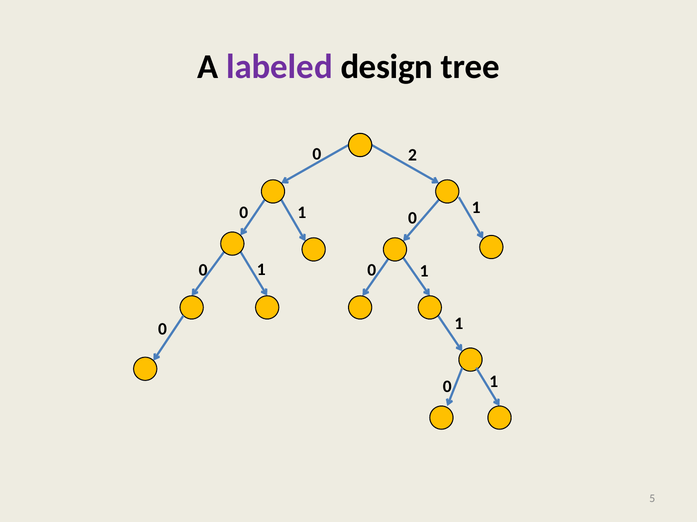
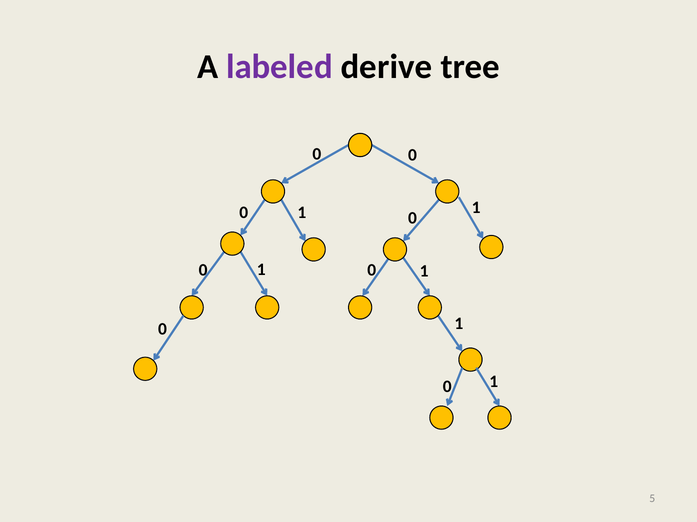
design: design -> derive
2 at (412, 155): 2 -> 0
